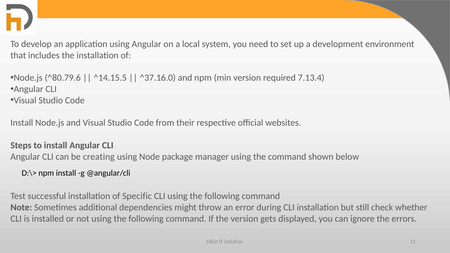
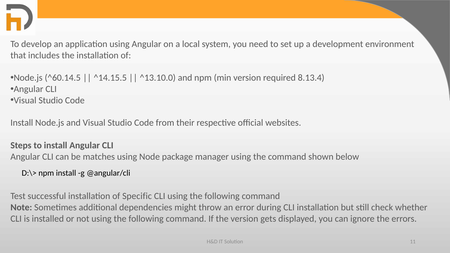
^80.79.6: ^80.79.6 -> ^60.14.5
^37.16.0: ^37.16.0 -> ^13.10.0
7.13.4: 7.13.4 -> 8.13.4
creating: creating -> matches
